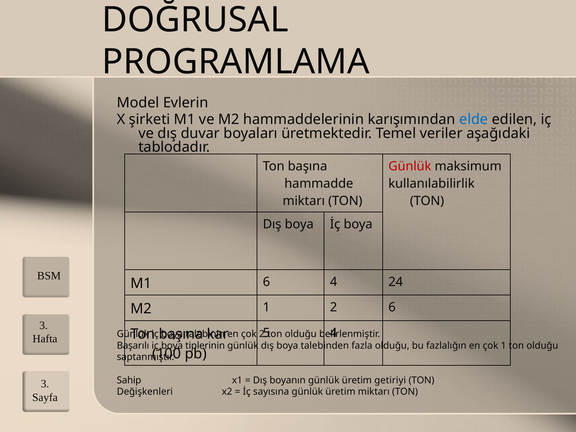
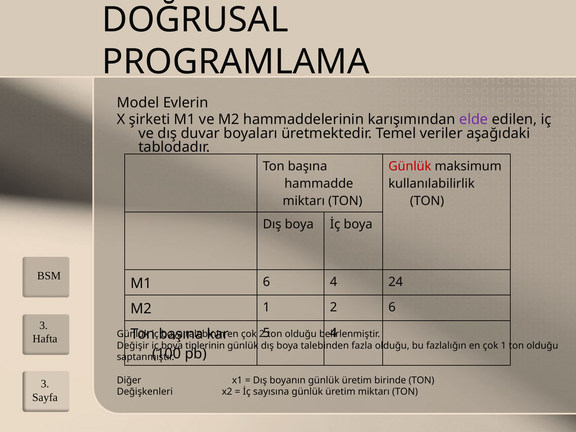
elde colour: blue -> purple
Başarılı: Başarılı -> Değişir
Sahip: Sahip -> Diğer
getiriyi: getiriyi -> birinde
